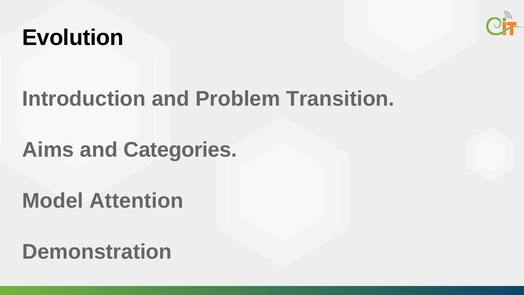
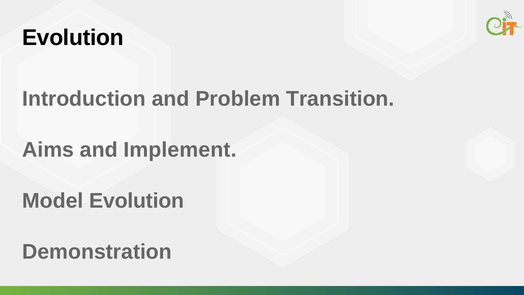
Categories: Categories -> Implement
Model Attention: Attention -> Evolution
